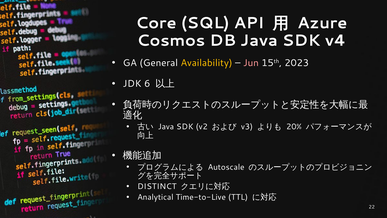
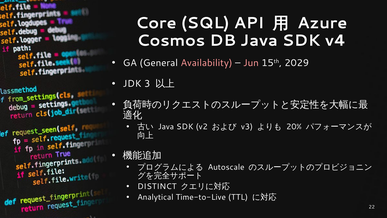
Availability colour: yellow -> pink
2023: 2023 -> 2029
6: 6 -> 3
